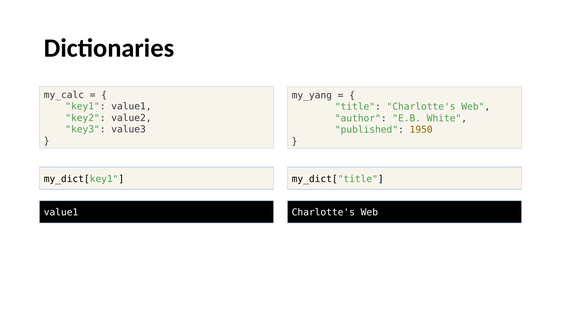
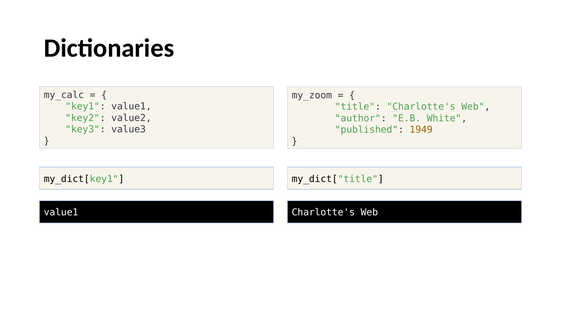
my_yang: my_yang -> my_zoom
1950: 1950 -> 1949
